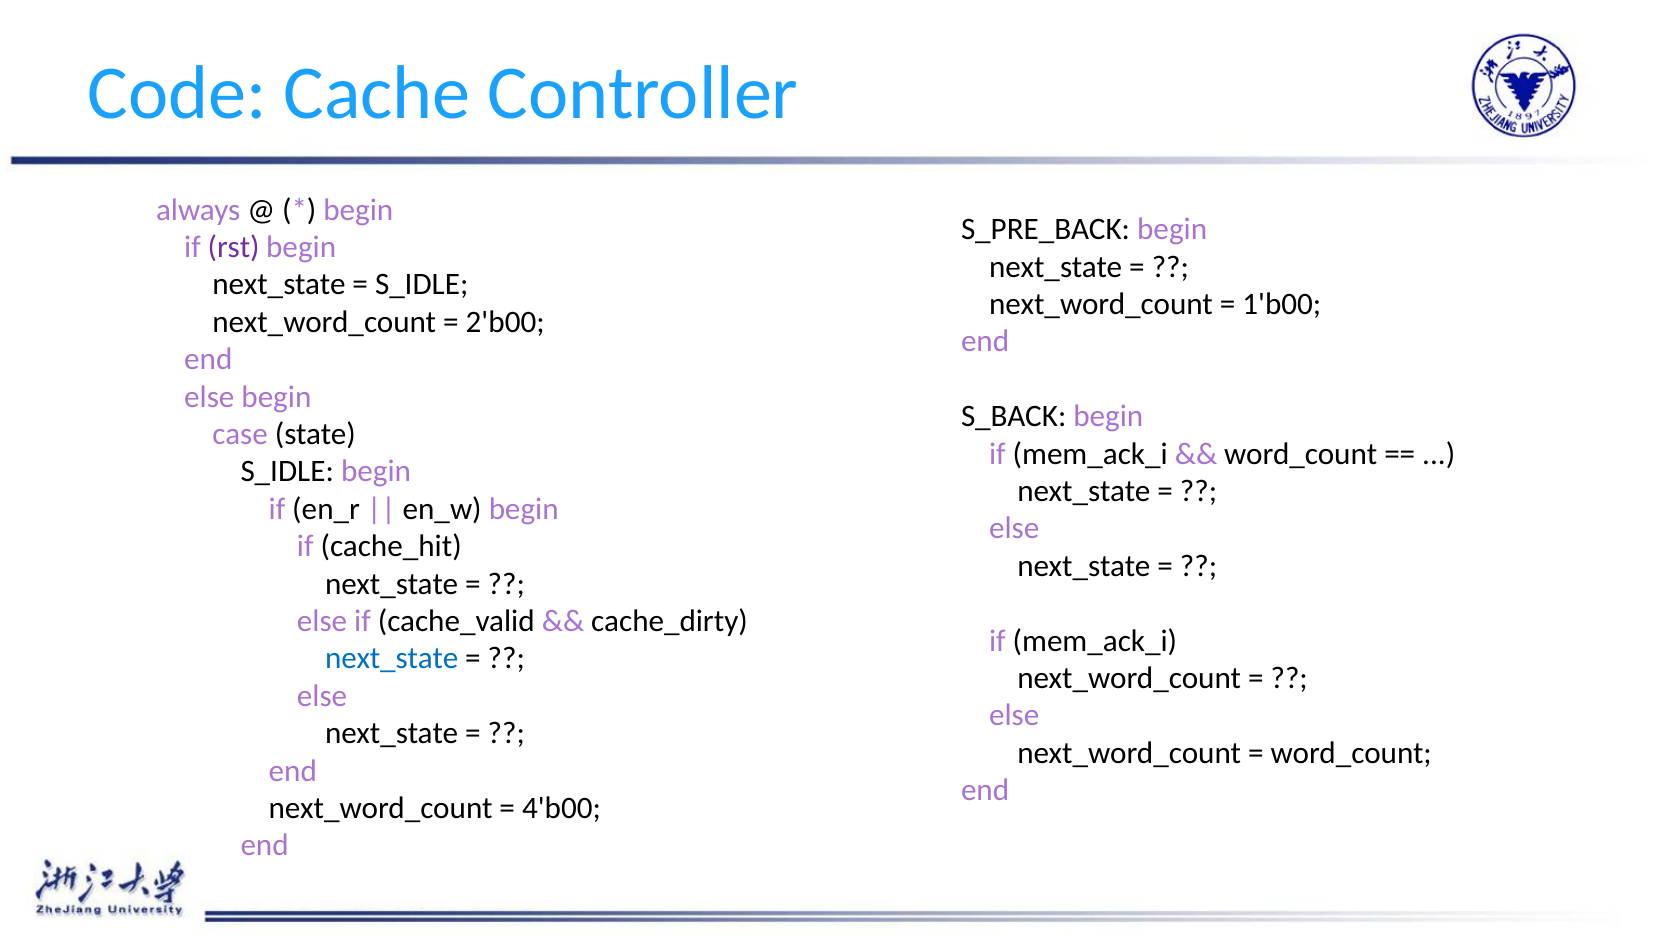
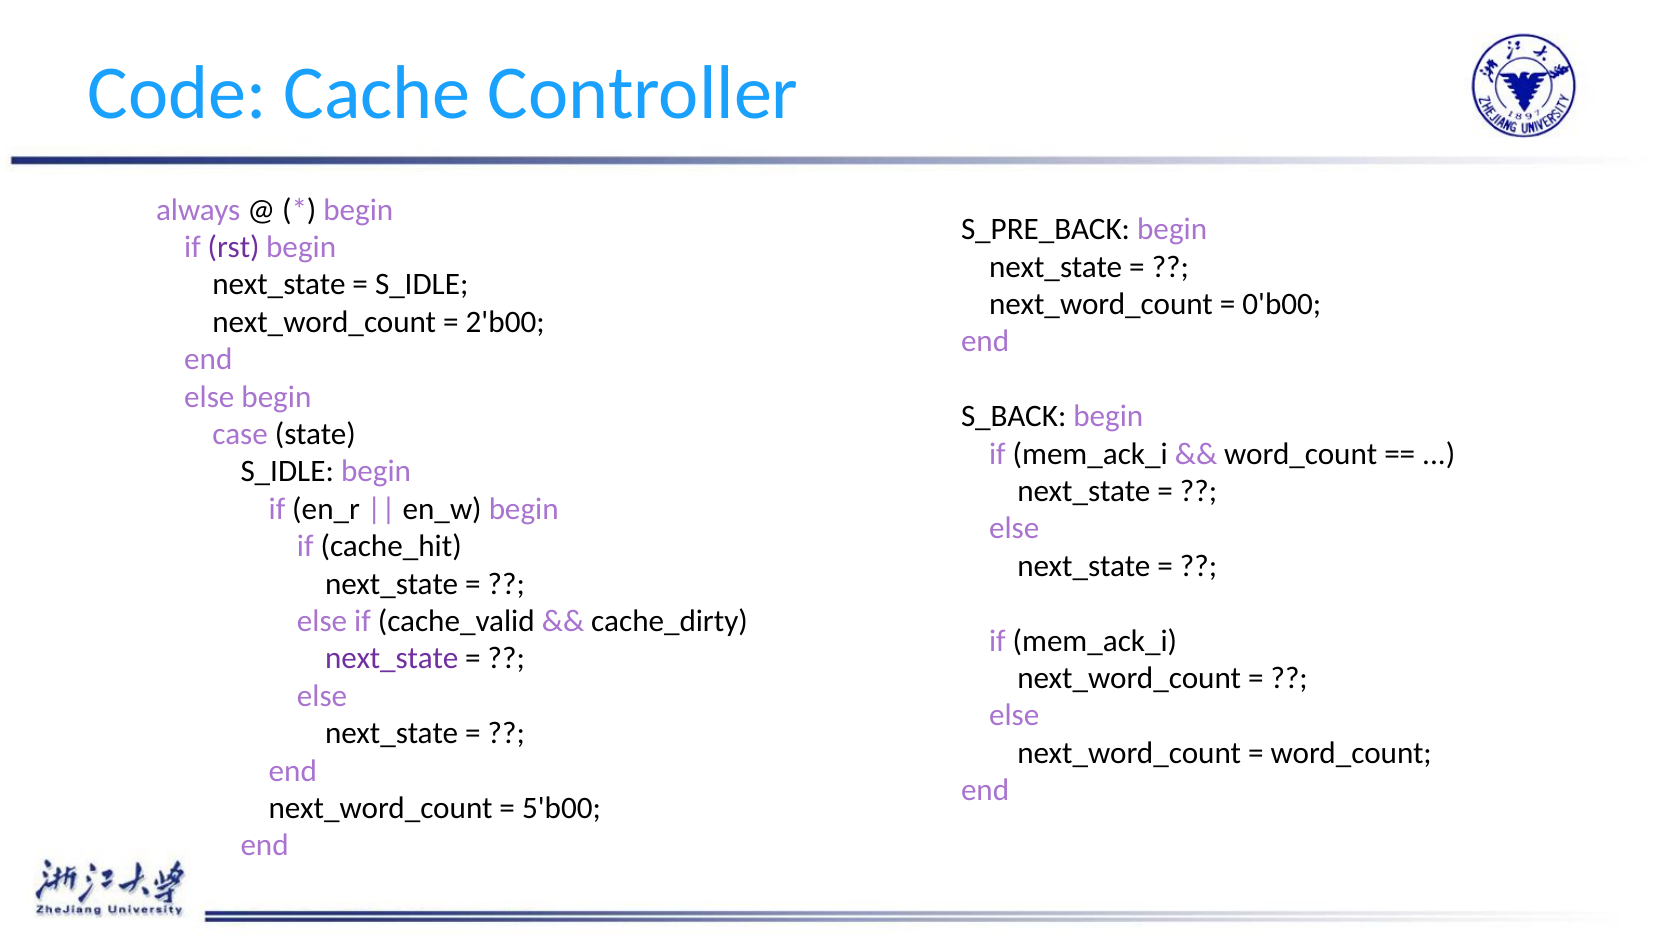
1'b00: 1'b00 -> 0'b00
next_state at (392, 658) colour: blue -> purple
4'b00: 4'b00 -> 5'b00
